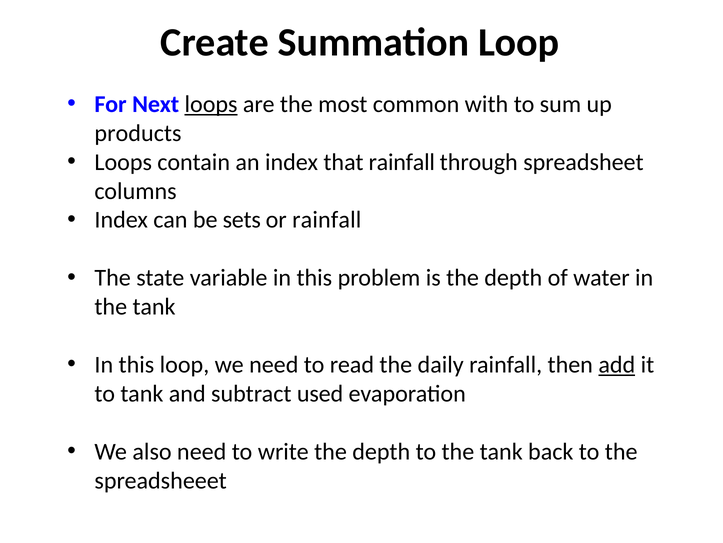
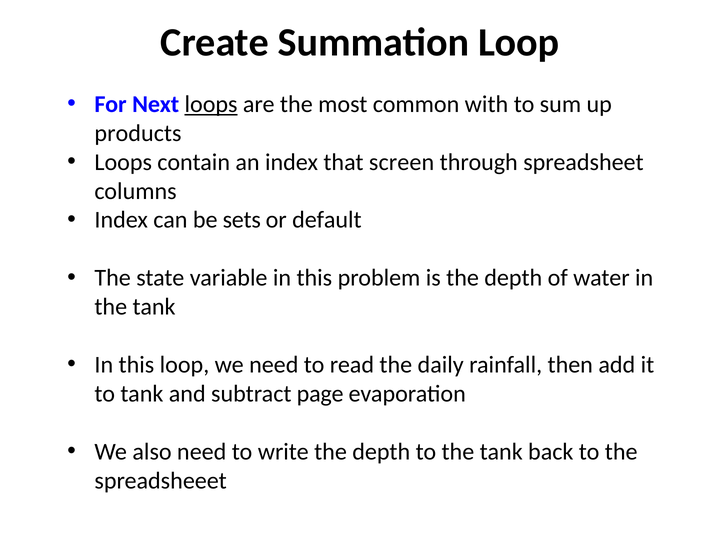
that rainfall: rainfall -> screen
or rainfall: rainfall -> default
add underline: present -> none
used: used -> page
